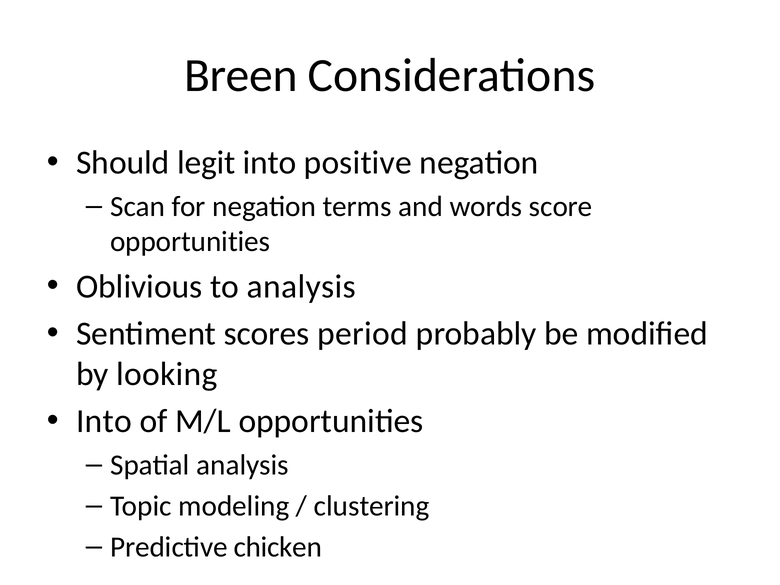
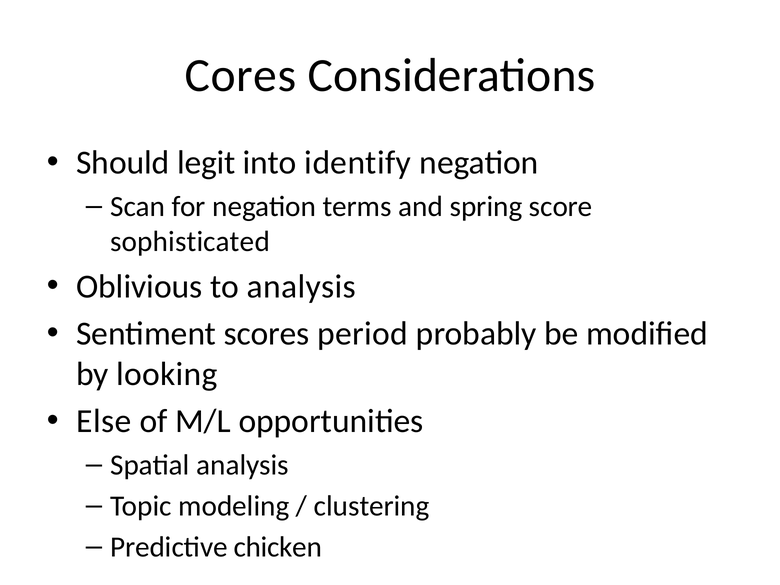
Breen: Breen -> Cores
positive: positive -> identify
words: words -> spring
opportunities at (190, 242): opportunities -> sophisticated
Into at (104, 421): Into -> Else
